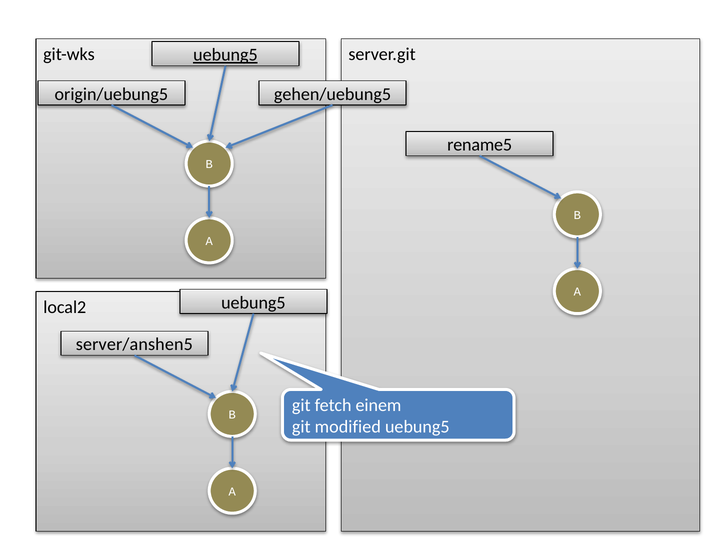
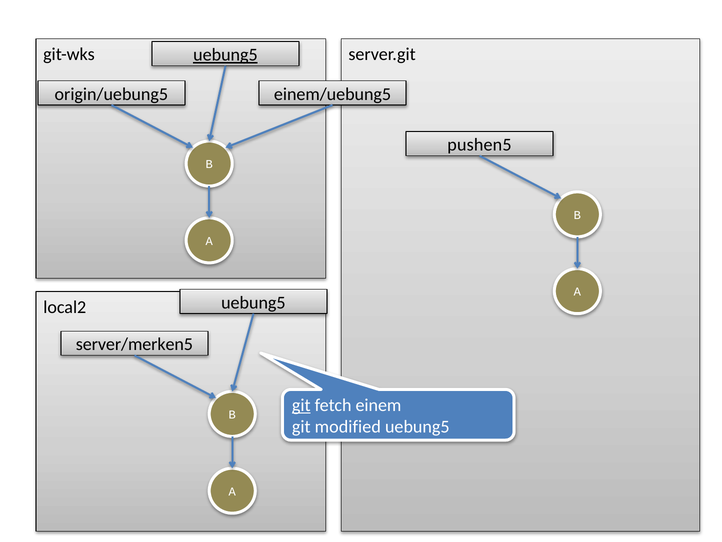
gehen/uebung5: gehen/uebung5 -> einem/uebung5
rename5: rename5 -> pushen5
server/anshen5: server/anshen5 -> server/merken5
git at (301, 405) underline: none -> present
